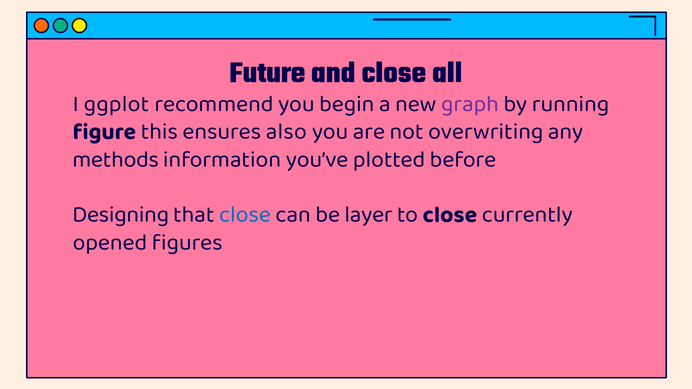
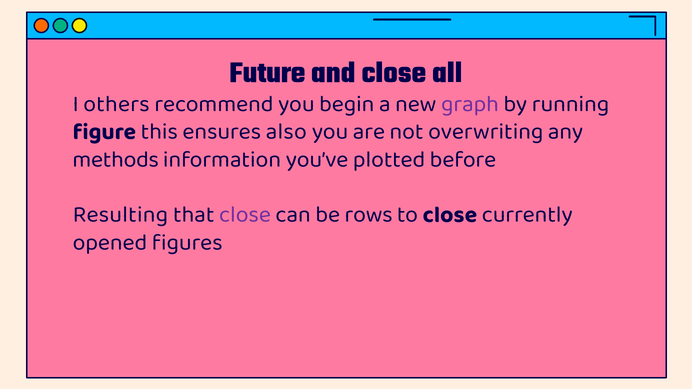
ggplot: ggplot -> others
Designing: Designing -> Resulting
close at (245, 214) colour: blue -> purple
layer: layer -> rows
